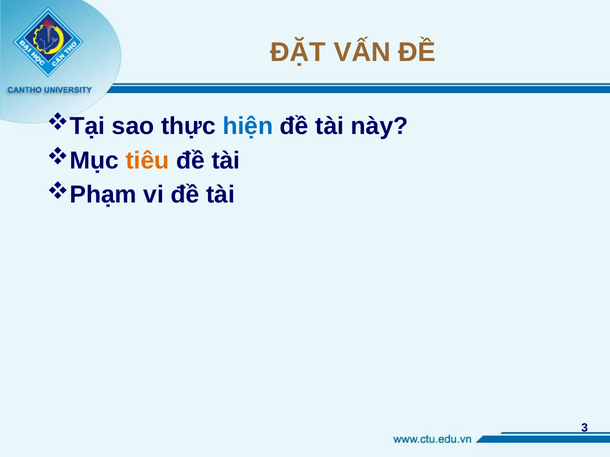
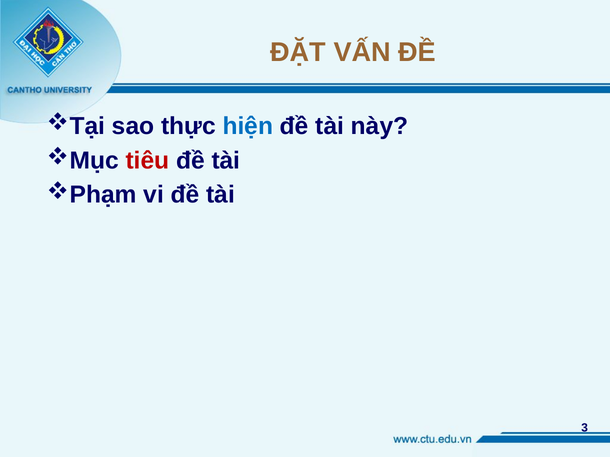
tiêu colour: orange -> red
